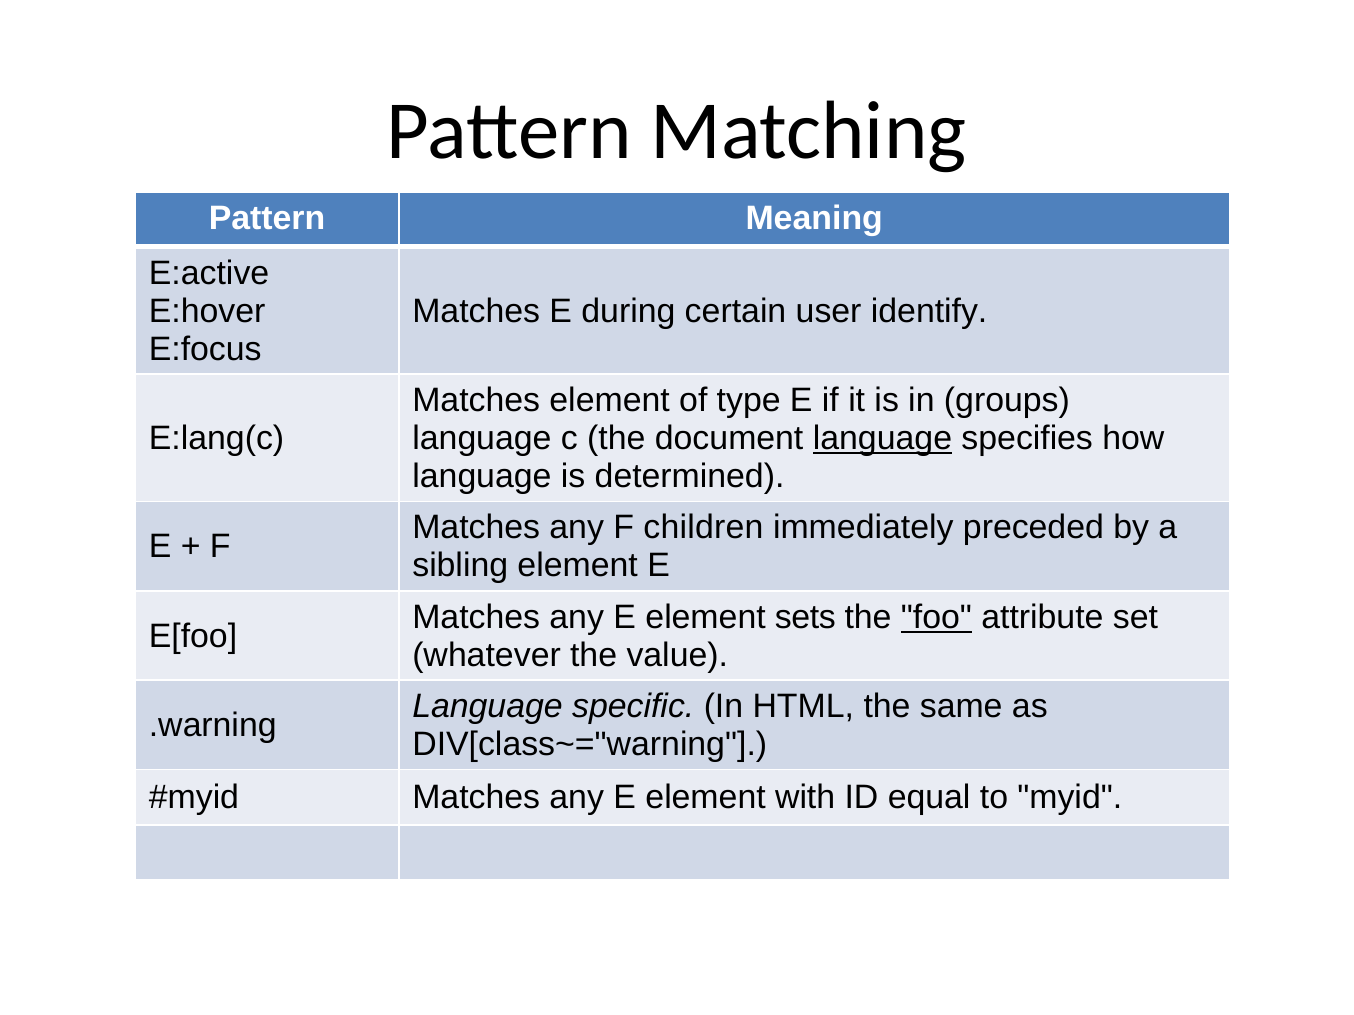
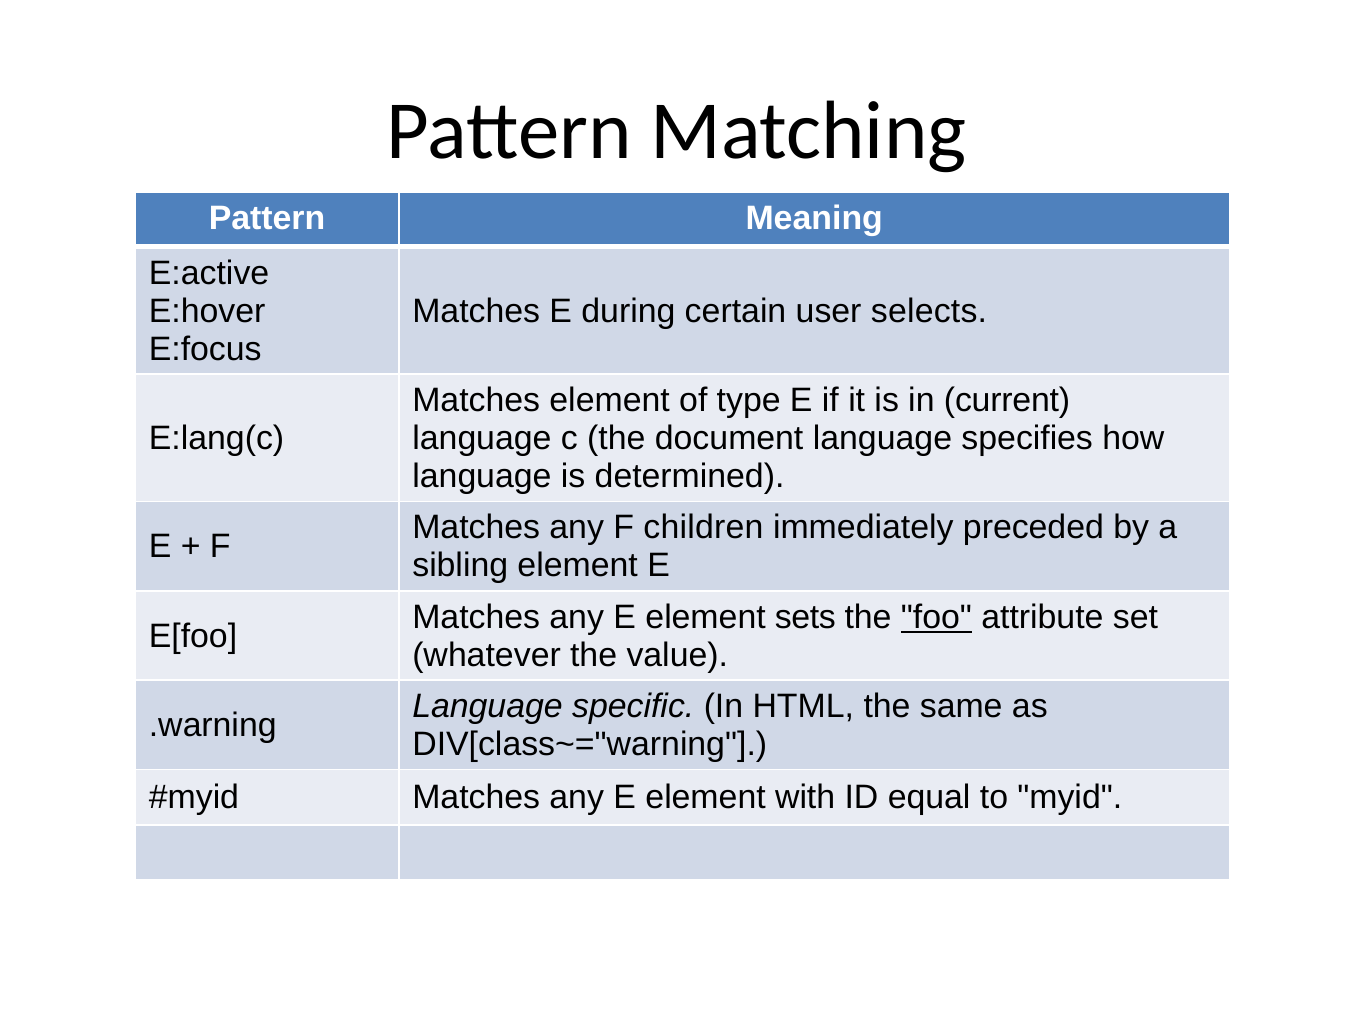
identify: identify -> selects
groups: groups -> current
language at (882, 439) underline: present -> none
